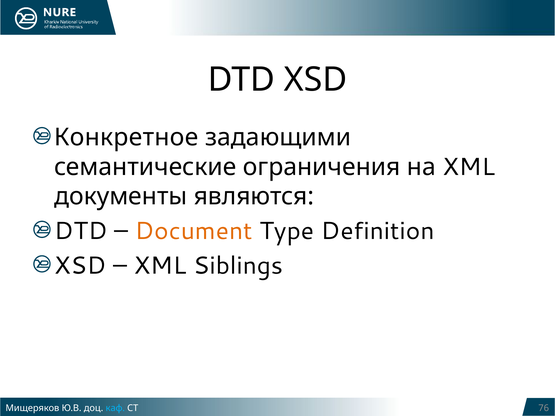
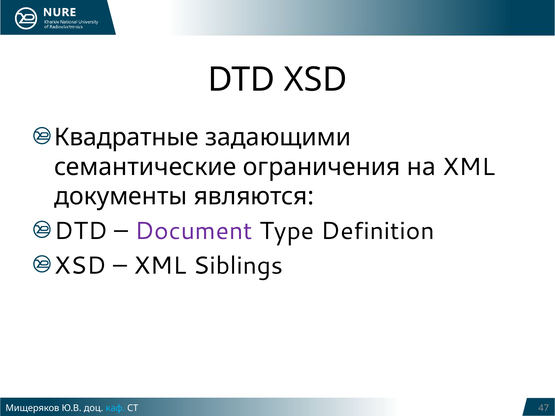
Конкретное: Конкретное -> Квадратные
Document colour: orange -> purple
76: 76 -> 47
